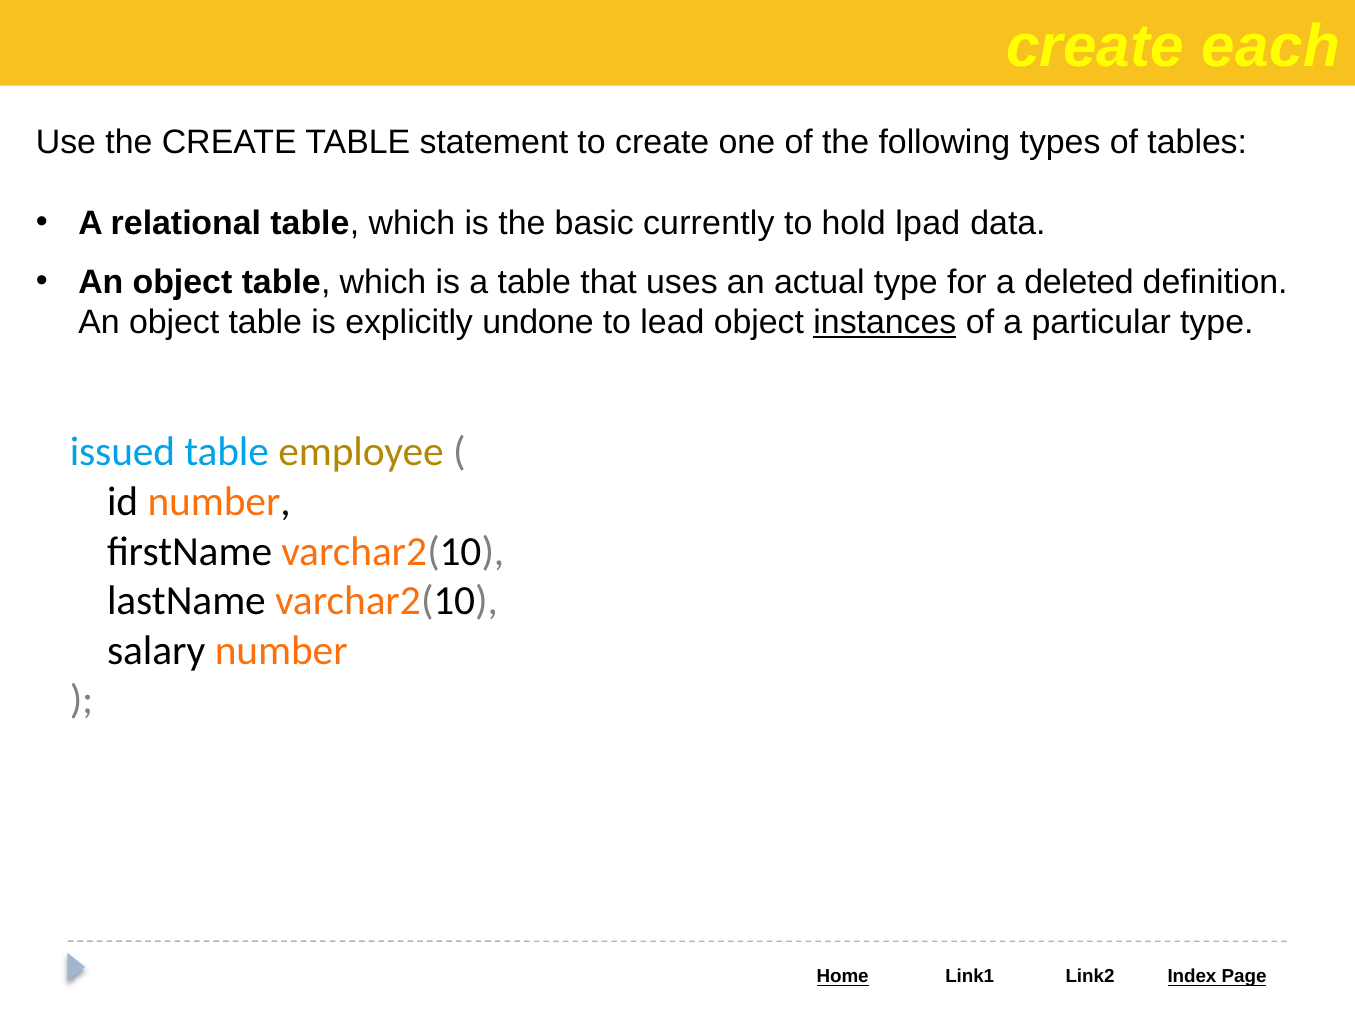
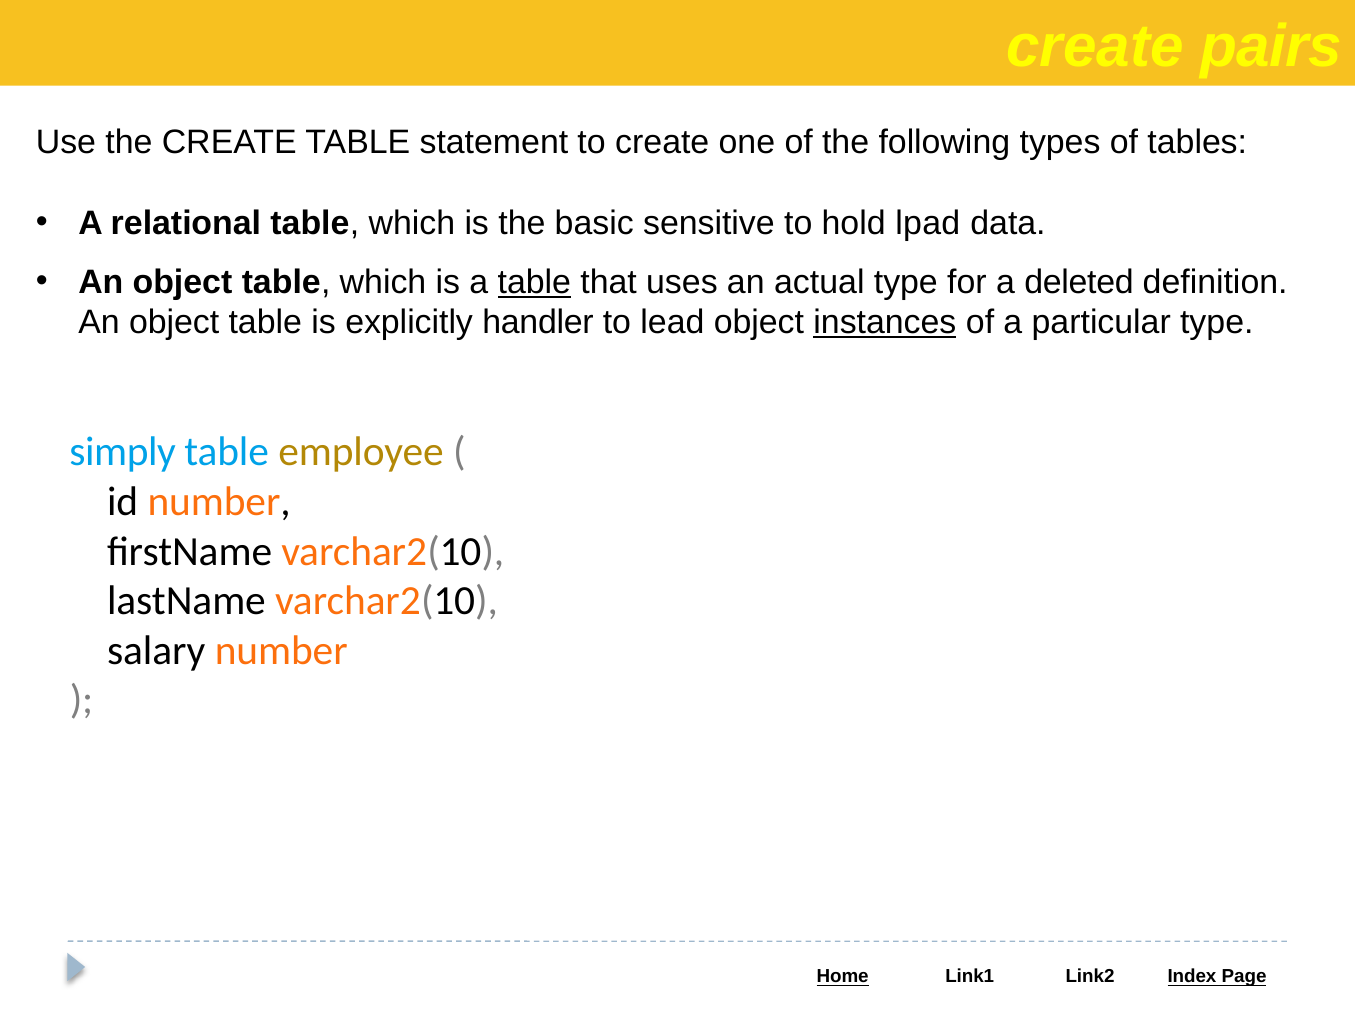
each: each -> pairs
currently: currently -> sensitive
table at (534, 282) underline: none -> present
undone: undone -> handler
issued: issued -> simply
